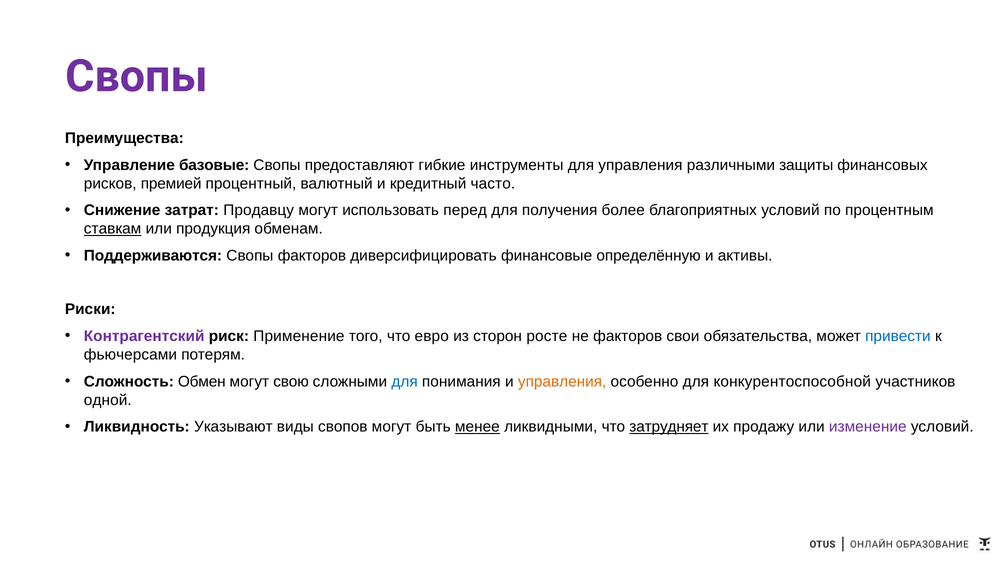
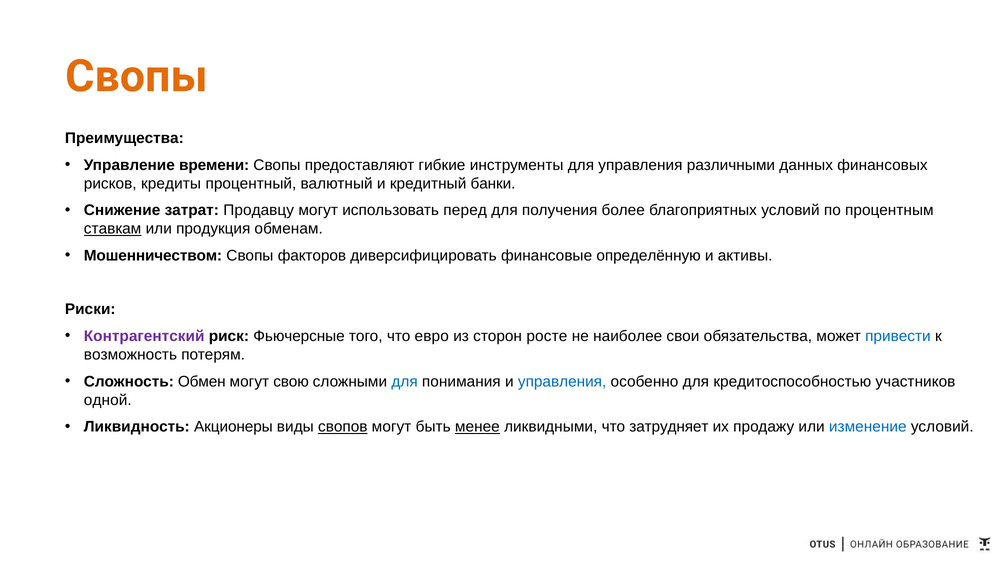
Свопы at (136, 76) colour: purple -> orange
базовые: базовые -> времени
защиты: защиты -> данных
премией: премией -> кредиты
часто: часто -> банки
Поддерживаются: Поддерживаются -> Мошенничеством
Применение: Применение -> Фьючерсные
не факторов: факторов -> наиболее
фьючерсами: фьючерсами -> возможность
управления at (562, 382) colour: orange -> blue
конкурентоспособной: конкурентоспособной -> кредитоспособностью
Указывают: Указывают -> Акционеры
свопов underline: none -> present
затрудняет underline: present -> none
изменение colour: purple -> blue
